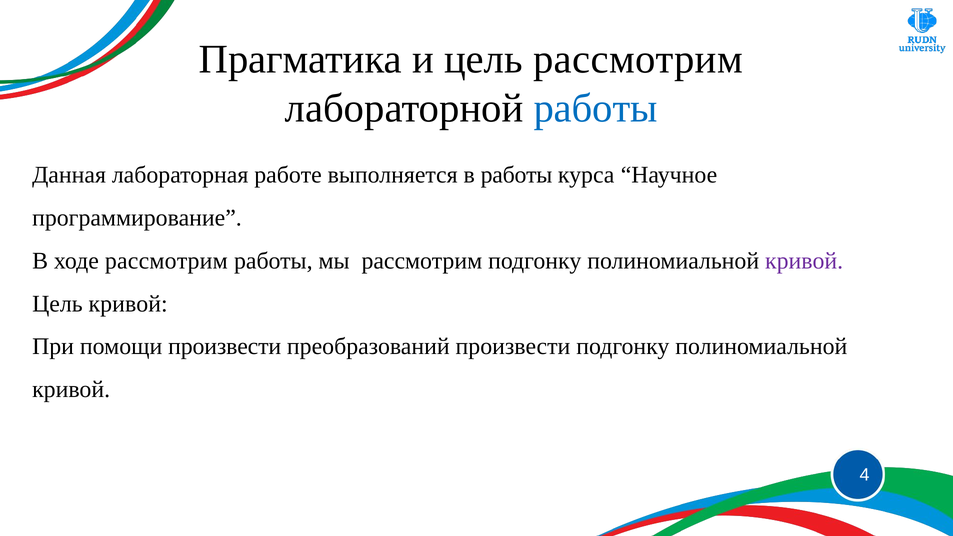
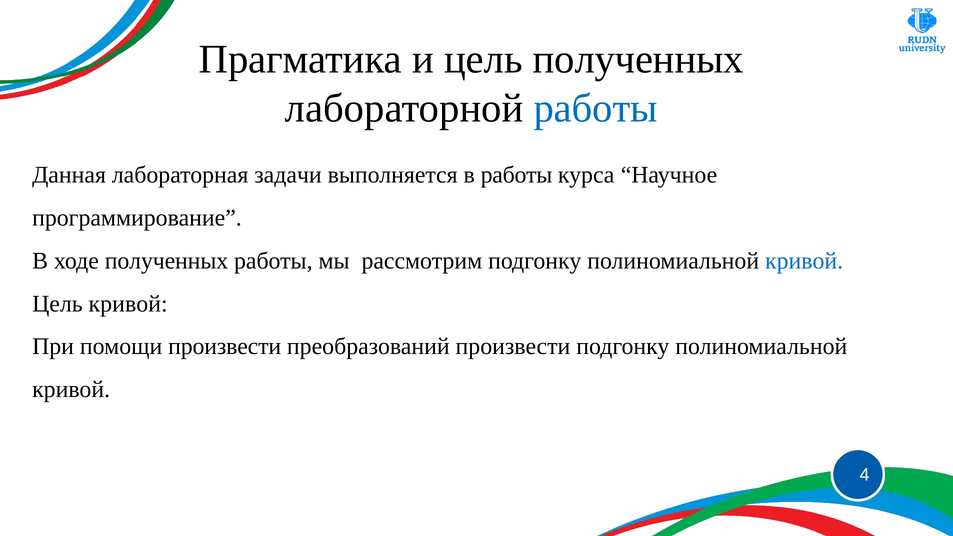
цель рассмотрим: рассмотрим -> полученных
работе: работе -> задачи
ходе рассмотрим: рассмотрим -> полученных
кривой at (804, 261) colour: purple -> blue
